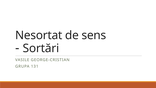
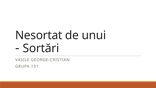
sens: sens -> unui
